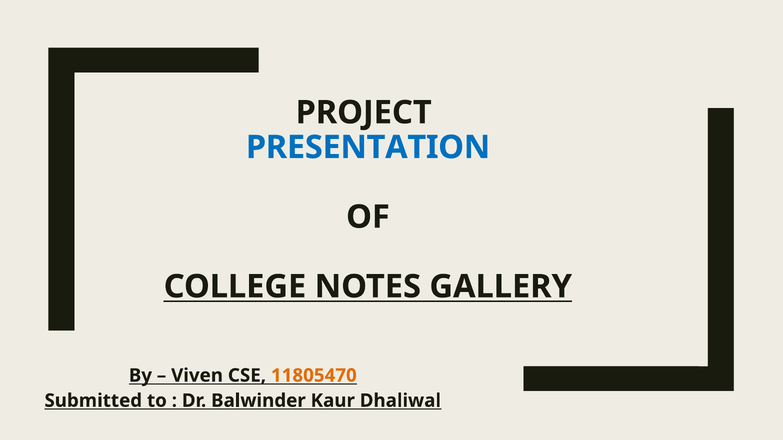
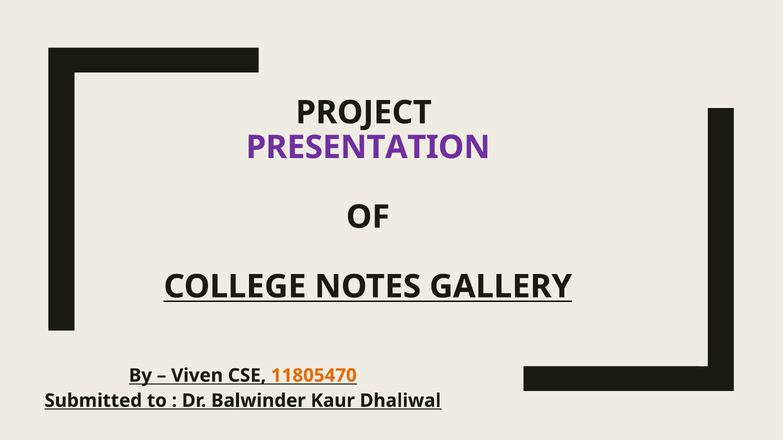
PRESENTATION colour: blue -> purple
